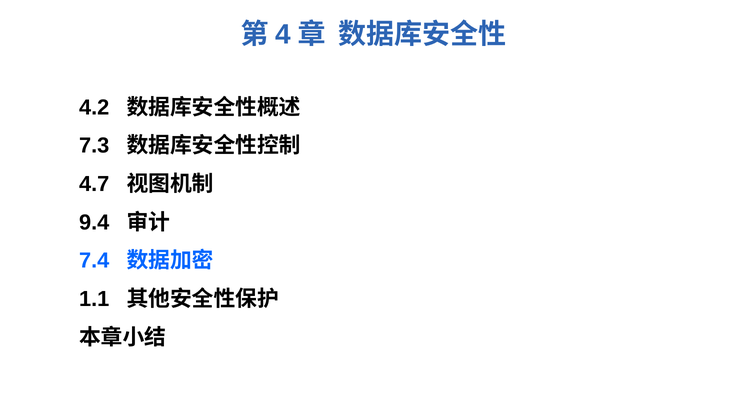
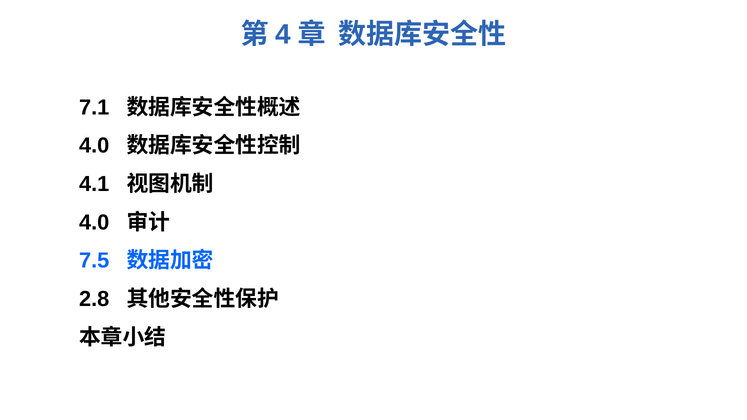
4.2: 4.2 -> 7.1
7.3 at (94, 146): 7.3 -> 4.0
4.7: 4.7 -> 4.1
9.4 at (94, 222): 9.4 -> 4.0
7.4: 7.4 -> 7.5
1.1: 1.1 -> 2.8
